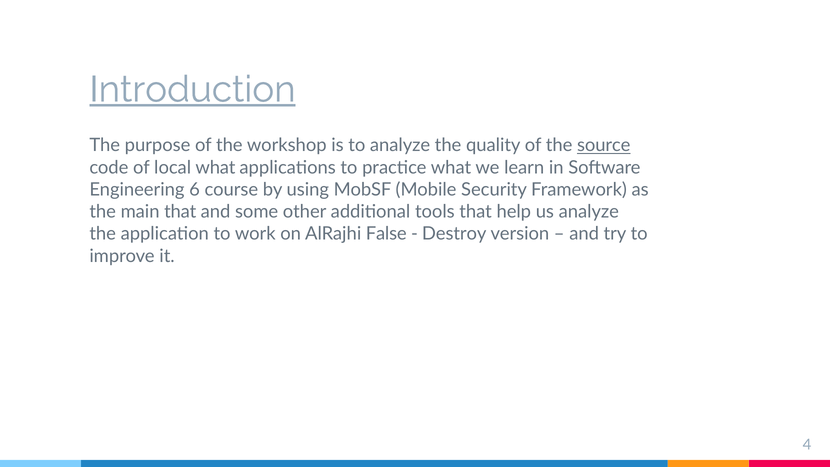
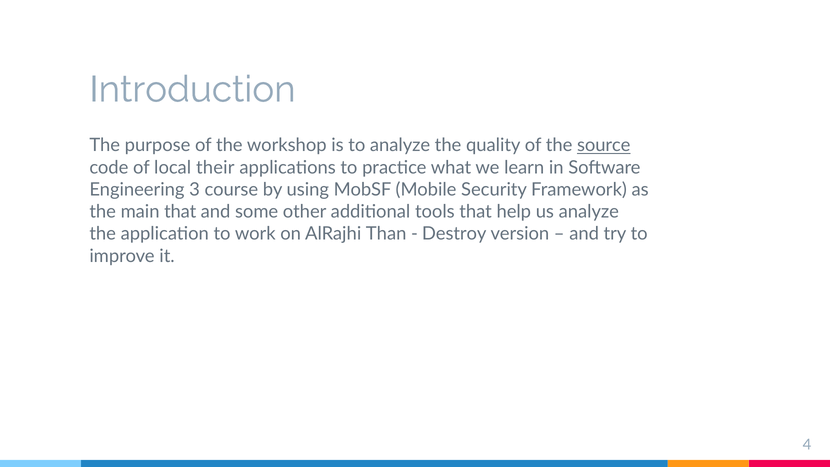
Introduction underline: present -> none
local what: what -> their
6: 6 -> 3
False: False -> Than
